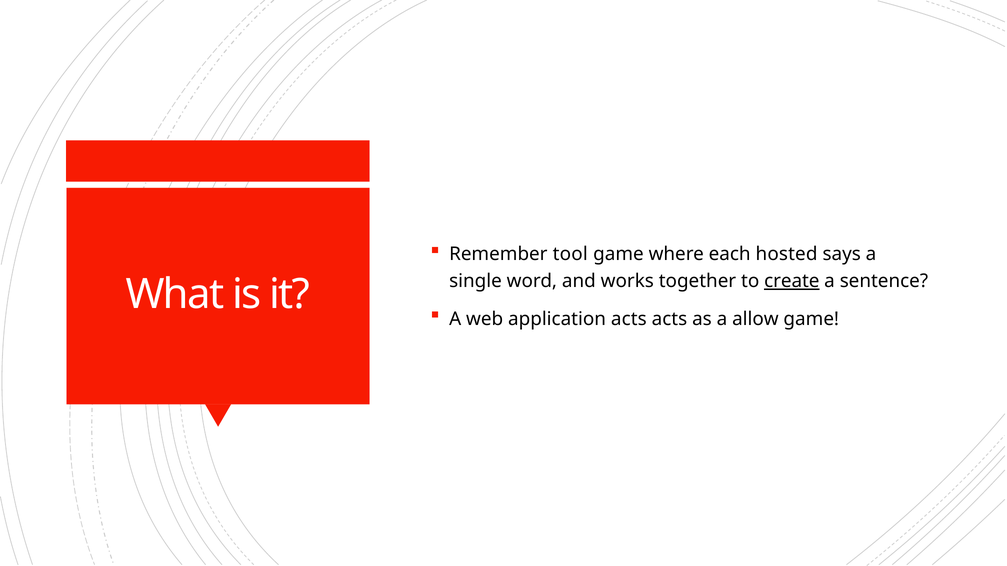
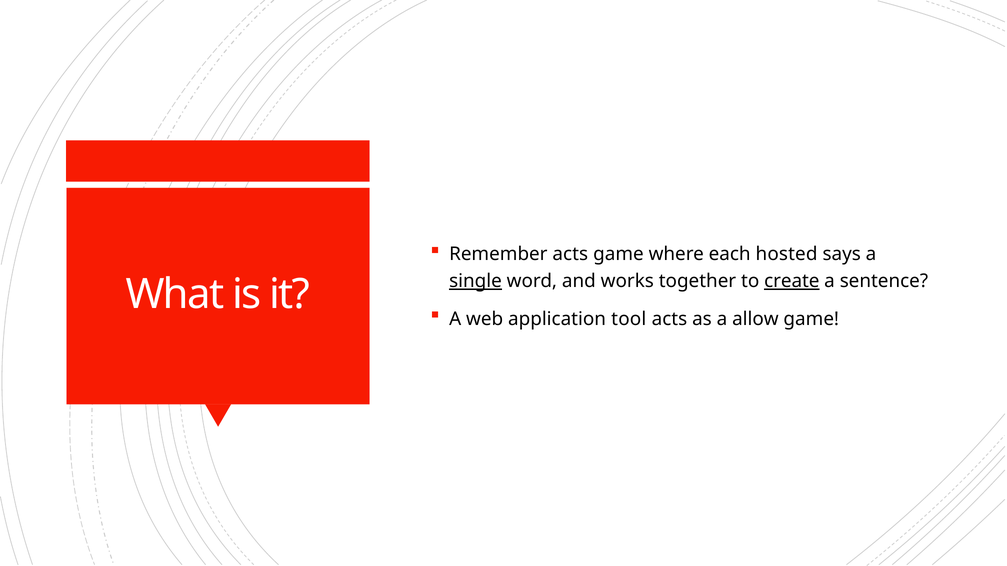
Remember tool: tool -> acts
single underline: none -> present
application acts: acts -> tool
